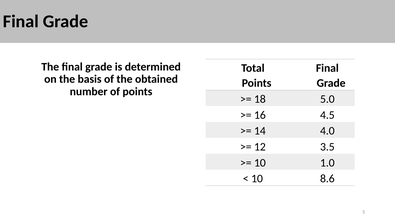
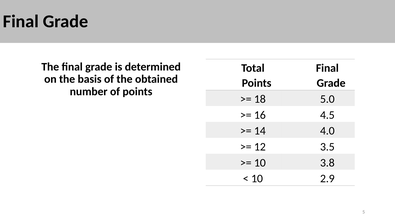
1.0: 1.0 -> 3.8
8.6: 8.6 -> 2.9
